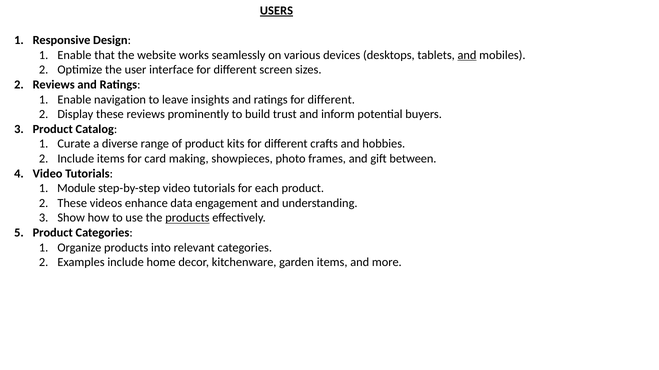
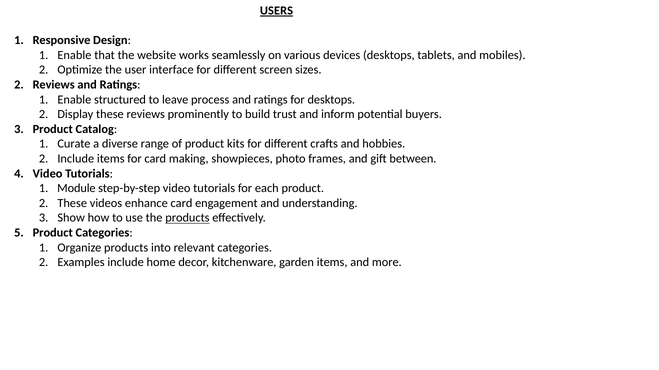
and at (467, 55) underline: present -> none
navigation: navigation -> structured
insights: insights -> process
ratings for different: different -> desktops
enhance data: data -> card
